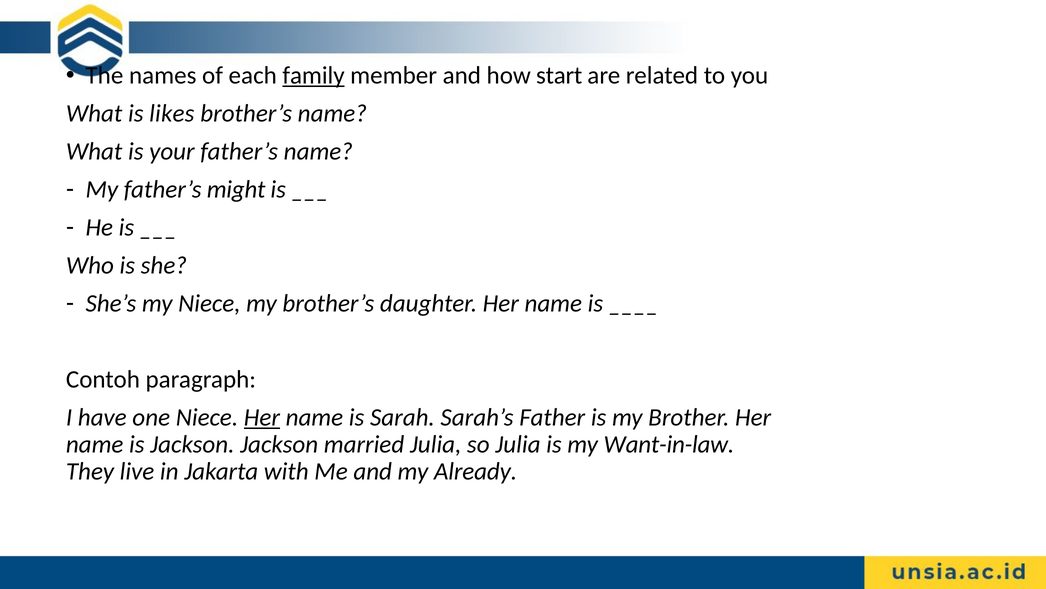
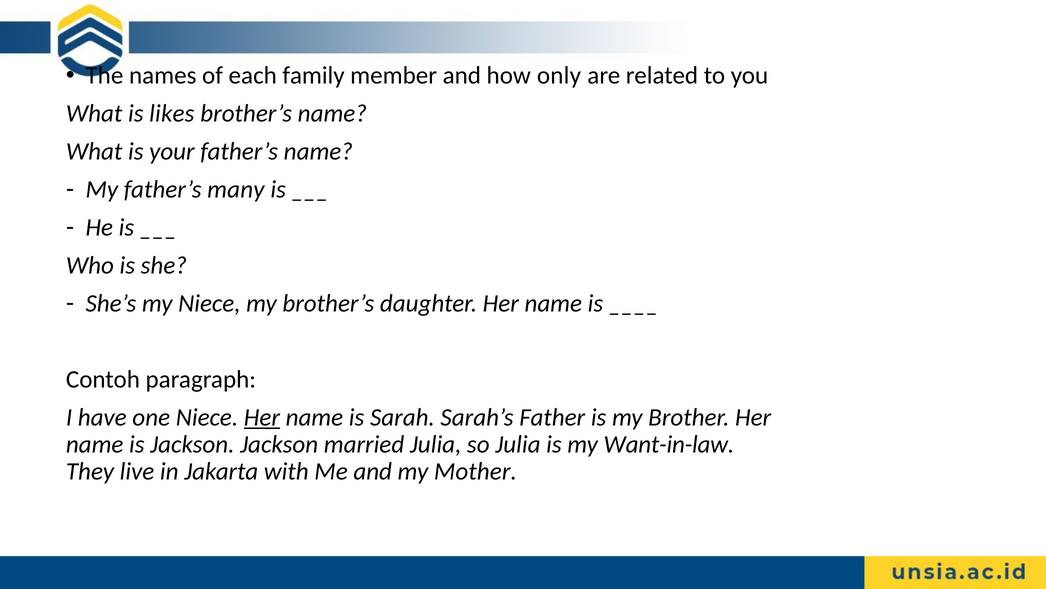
family underline: present -> none
start: start -> only
might: might -> many
Already: Already -> Mother
